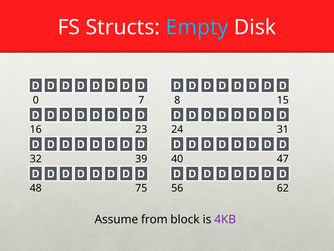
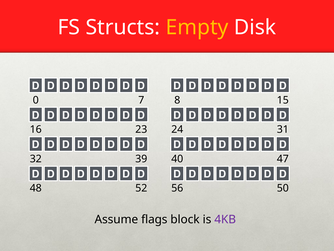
Empty colour: light blue -> yellow
75: 75 -> 52
62: 62 -> 50
from: from -> flags
